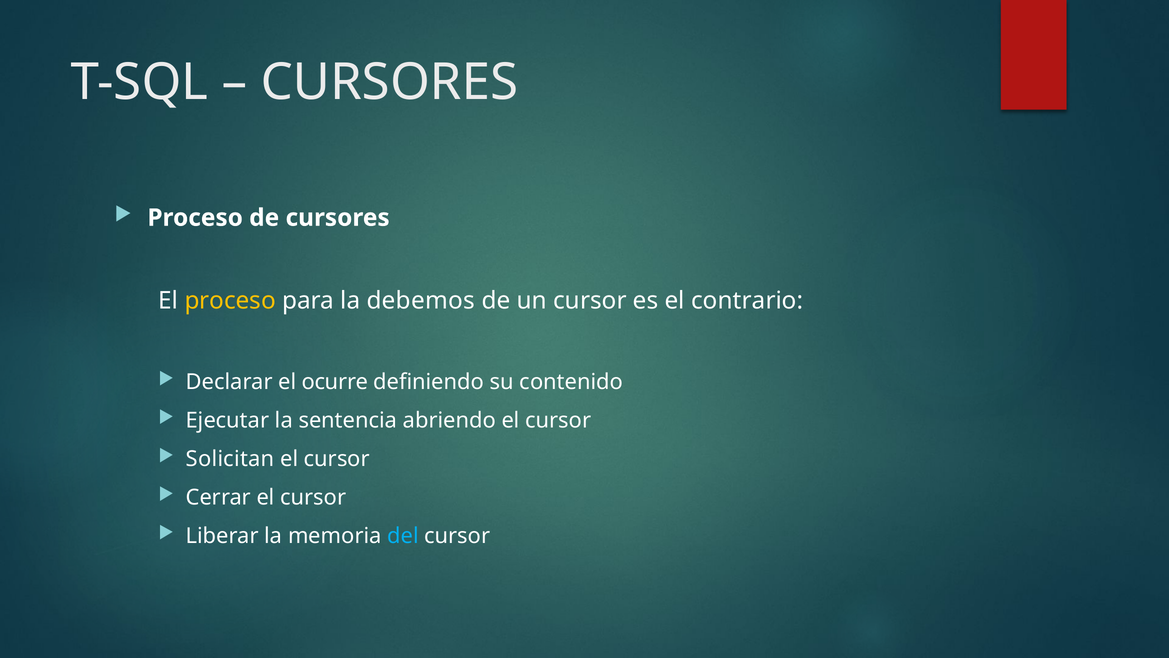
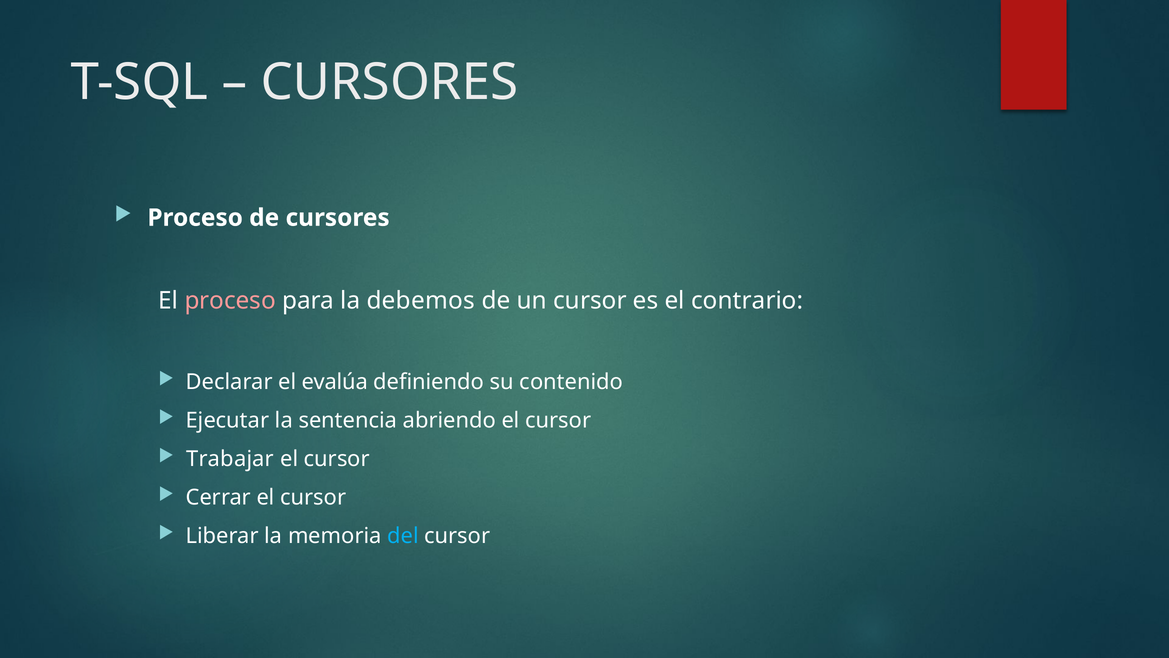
proceso at (230, 301) colour: yellow -> pink
ocurre: ocurre -> evalúa
Solicitan: Solicitan -> Trabajar
